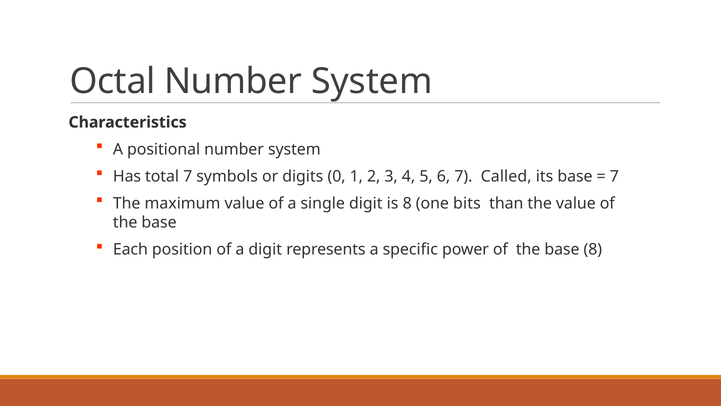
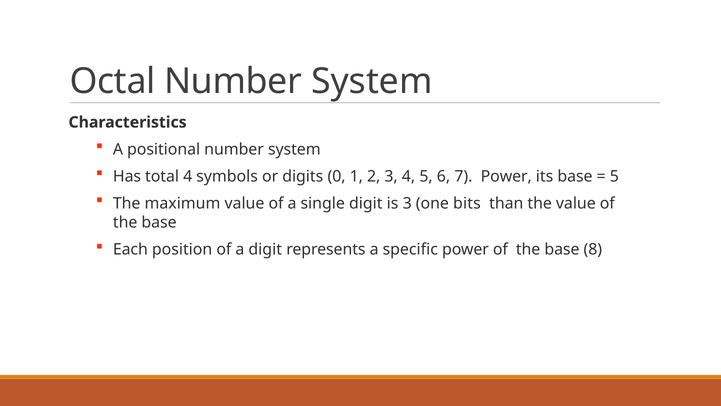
total 7: 7 -> 4
7 Called: Called -> Power
7 at (614, 176): 7 -> 5
is 8: 8 -> 3
